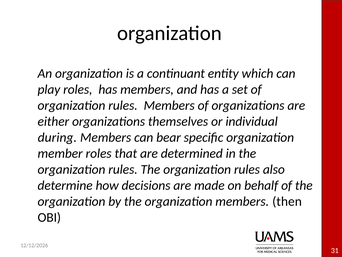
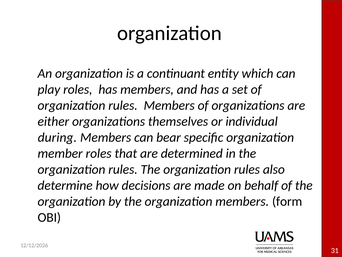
then: then -> form
